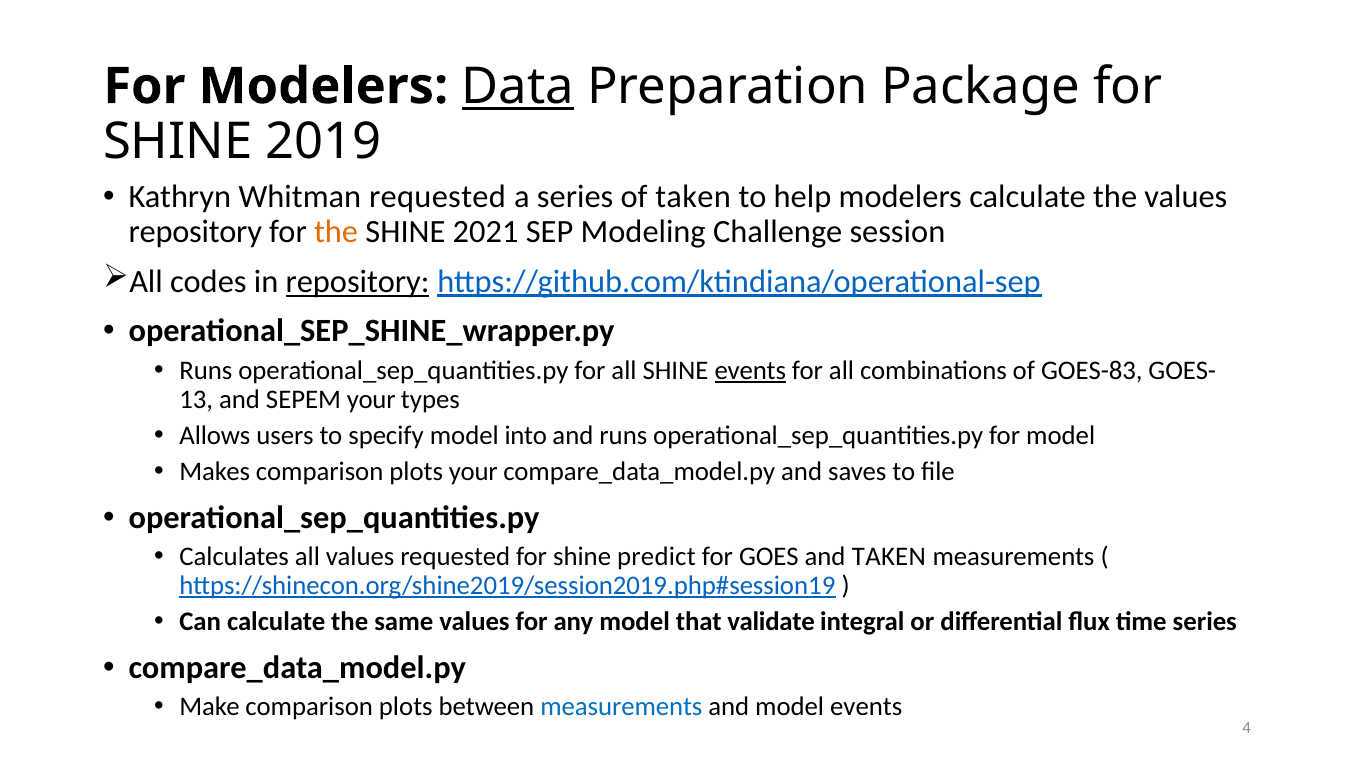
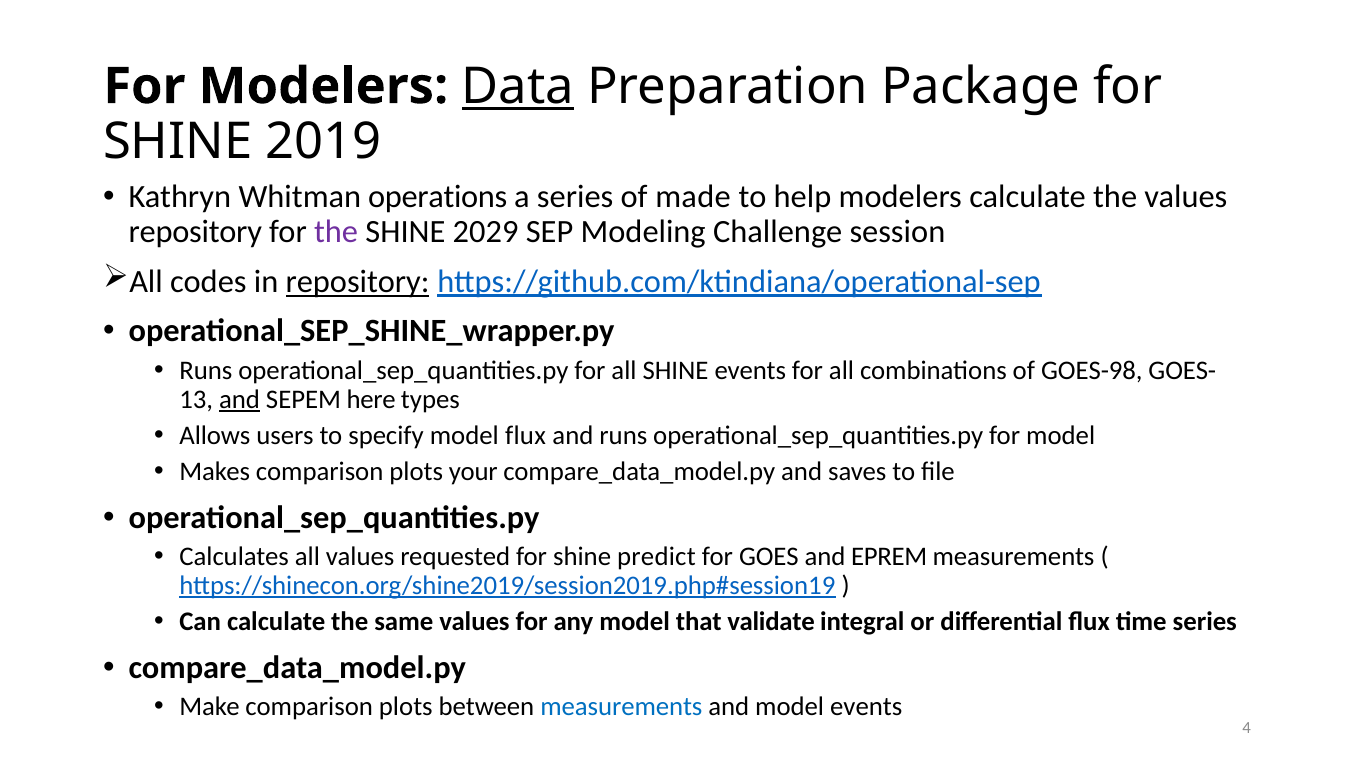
Whitman requested: requested -> operations
of taken: taken -> made
the at (336, 232) colour: orange -> purple
2021: 2021 -> 2029
events at (750, 370) underline: present -> none
GOES-83: GOES-83 -> GOES-98
and at (240, 399) underline: none -> present
SEPEM your: your -> here
model into: into -> flux
and TAKEN: TAKEN -> EPREM
